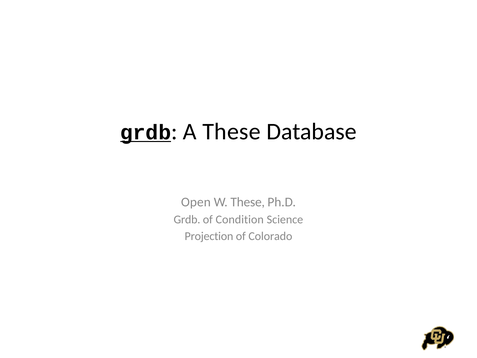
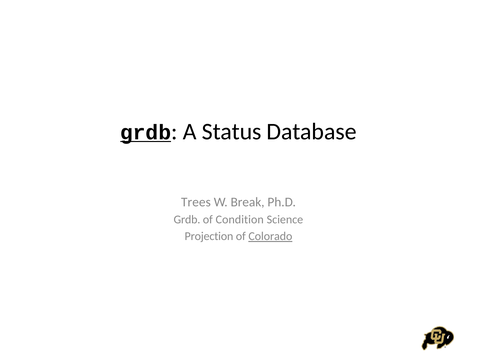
A These: These -> Status
Open: Open -> Trees
W These: These -> Break
Colorado underline: none -> present
